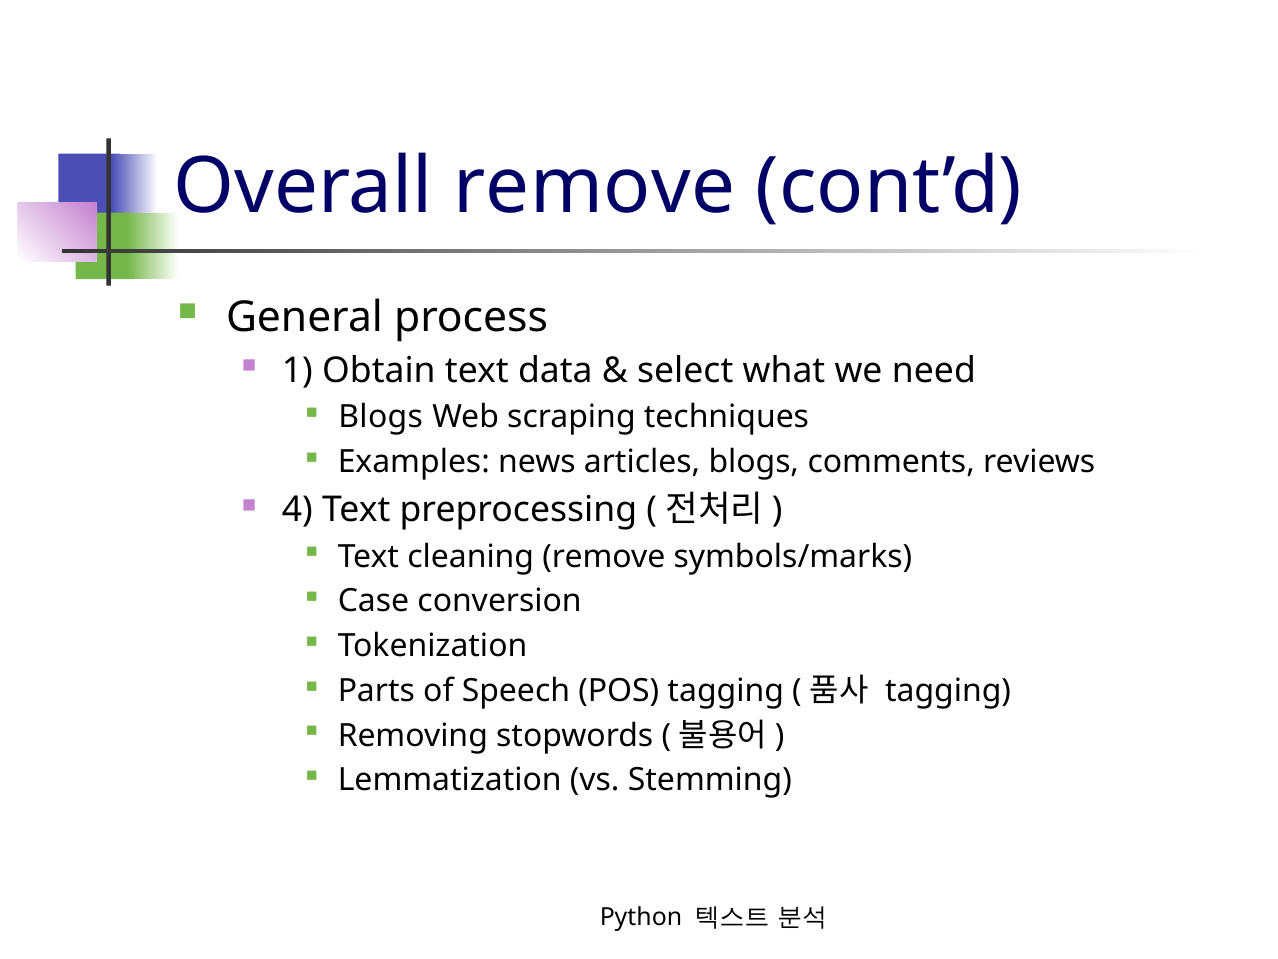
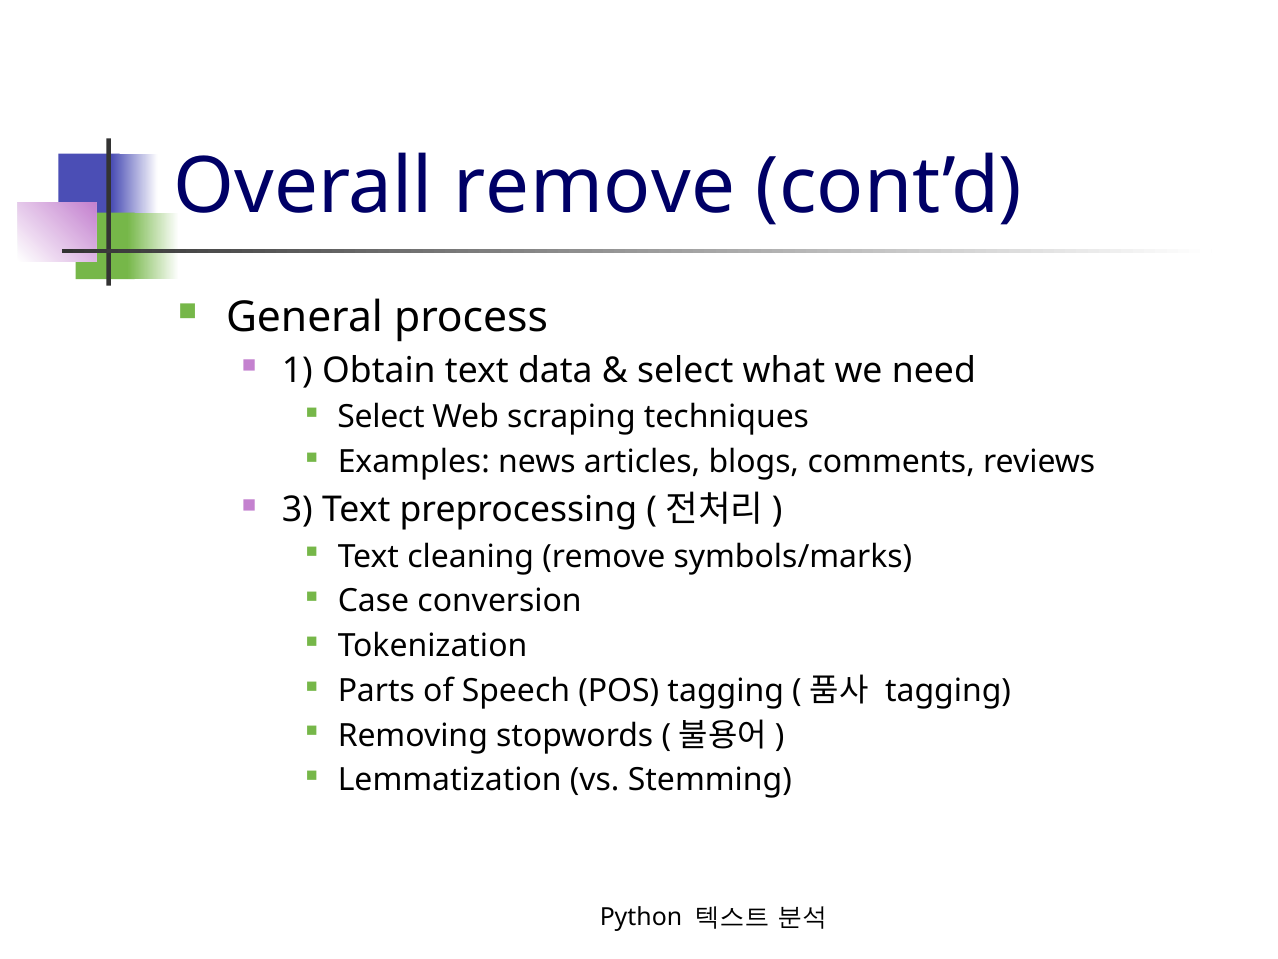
Blogs at (381, 417): Blogs -> Select
4: 4 -> 3
